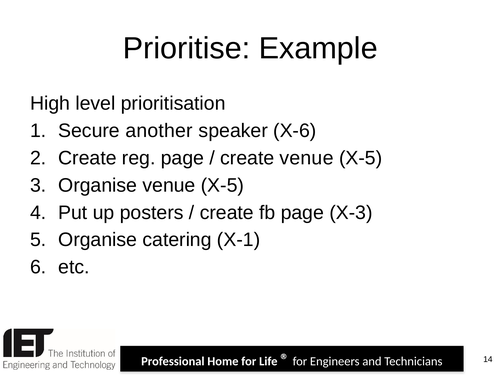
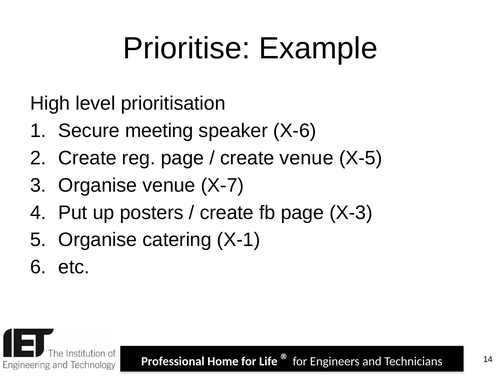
another: another -> meeting
Organise venue X-5: X-5 -> X-7
